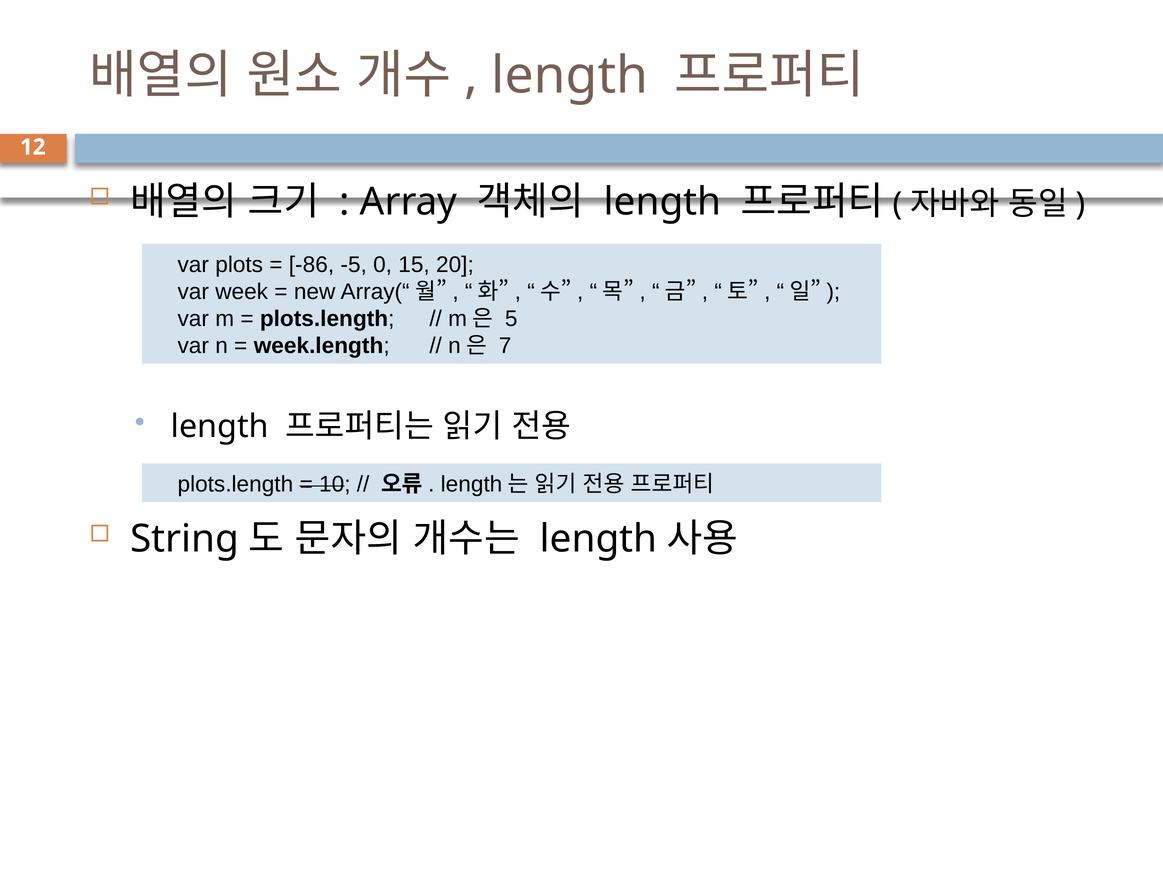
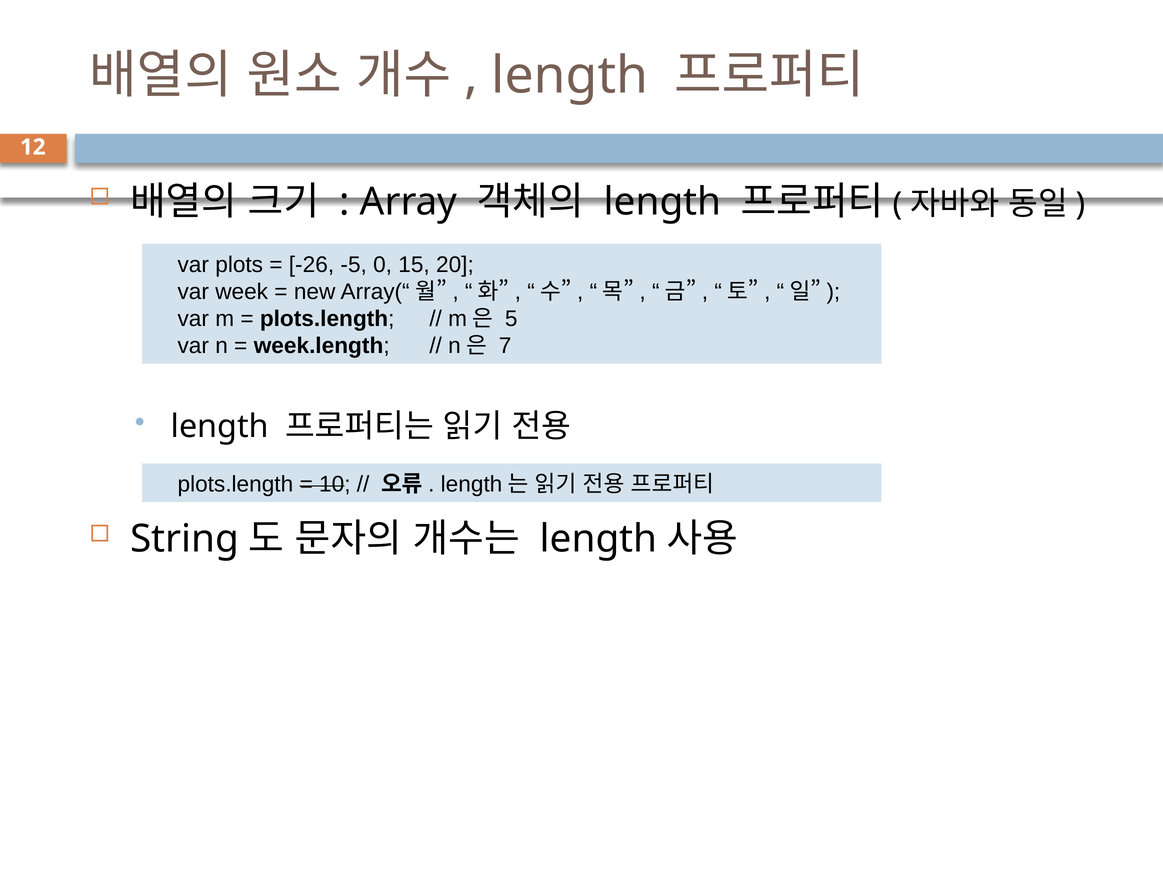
-86: -86 -> -26
